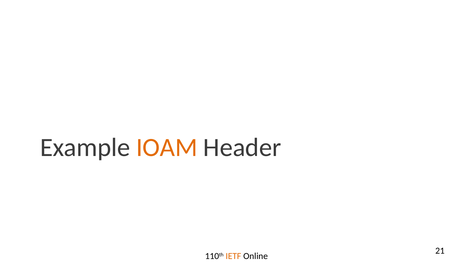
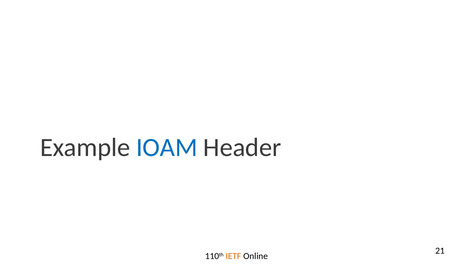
IOAM colour: orange -> blue
